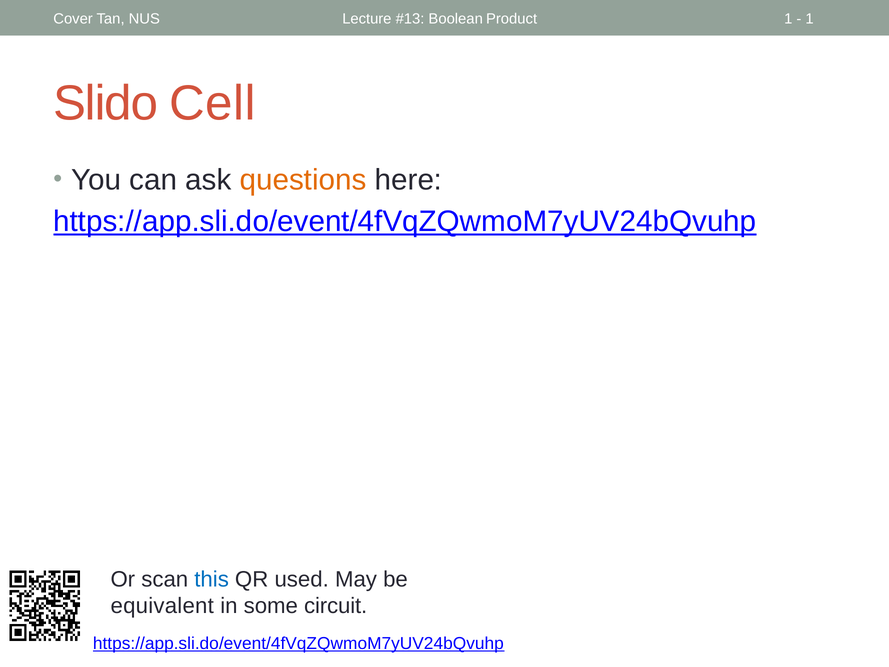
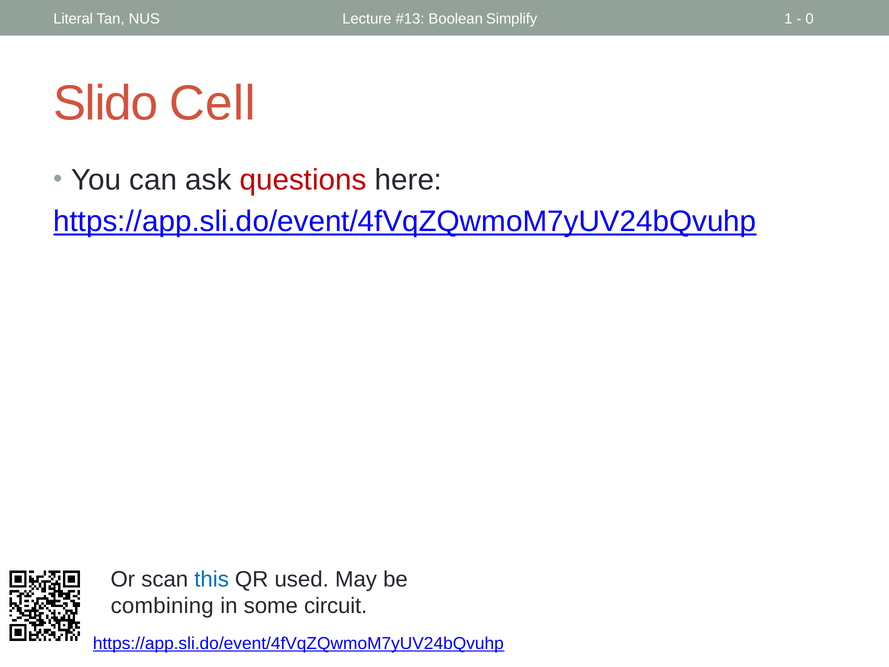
Cover: Cover -> Literal
Product: Product -> Simplify
1 at (810, 19): 1 -> 0
questions colour: orange -> red
equivalent: equivalent -> combining
